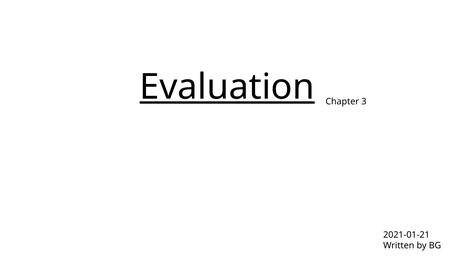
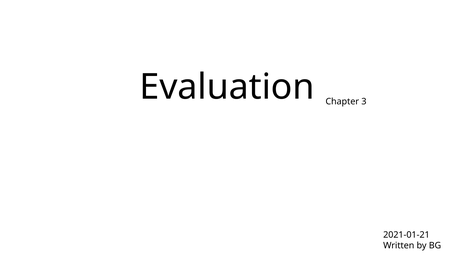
Evaluation underline: present -> none
